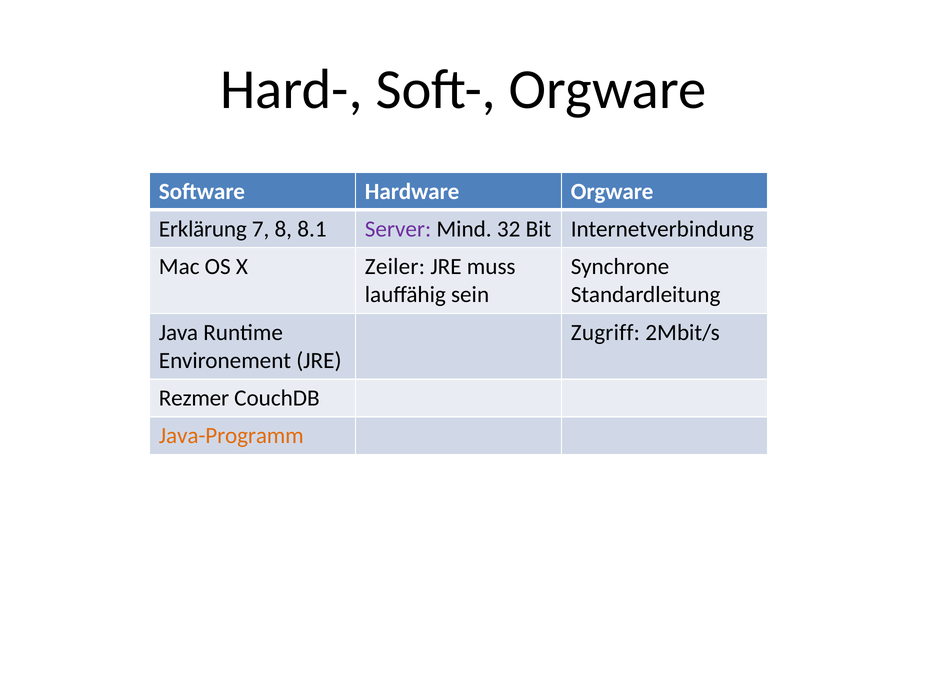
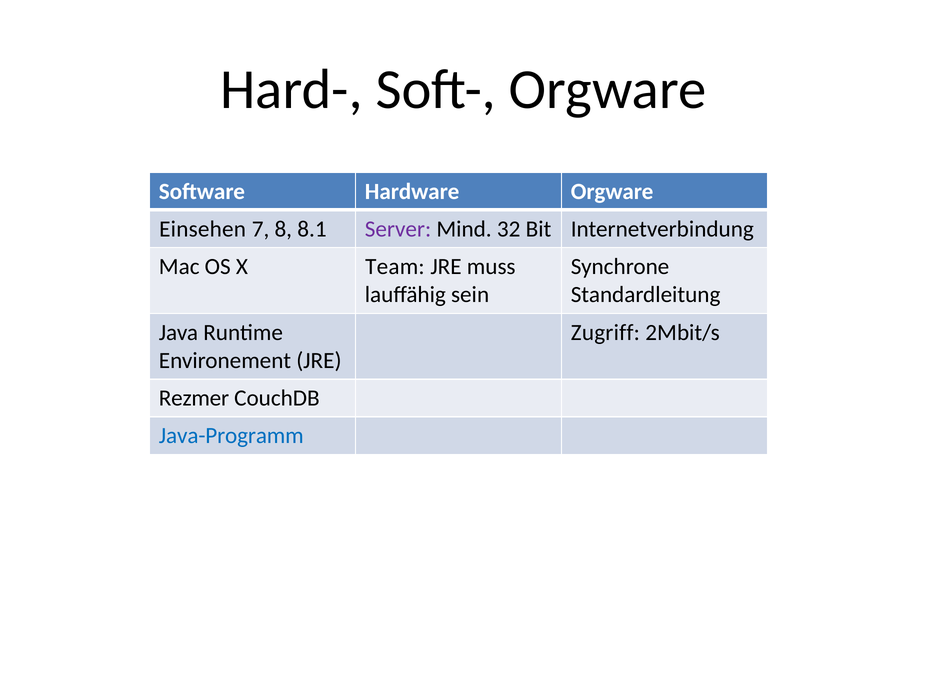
Erklärung: Erklärung -> Einsehen
Zeiler: Zeiler -> Team
Java-Programm colour: orange -> blue
